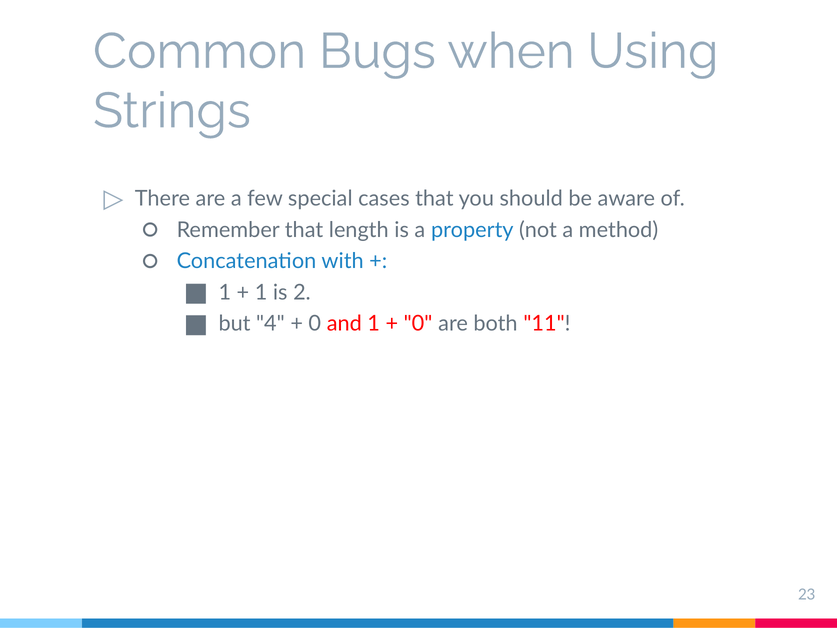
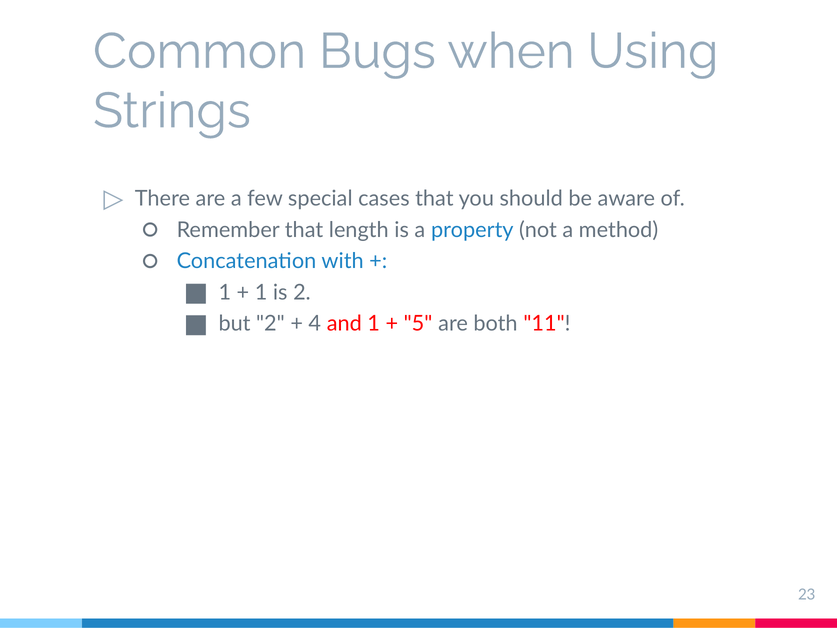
but 4: 4 -> 2
0 at (315, 324): 0 -> 4
0 at (418, 324): 0 -> 5
